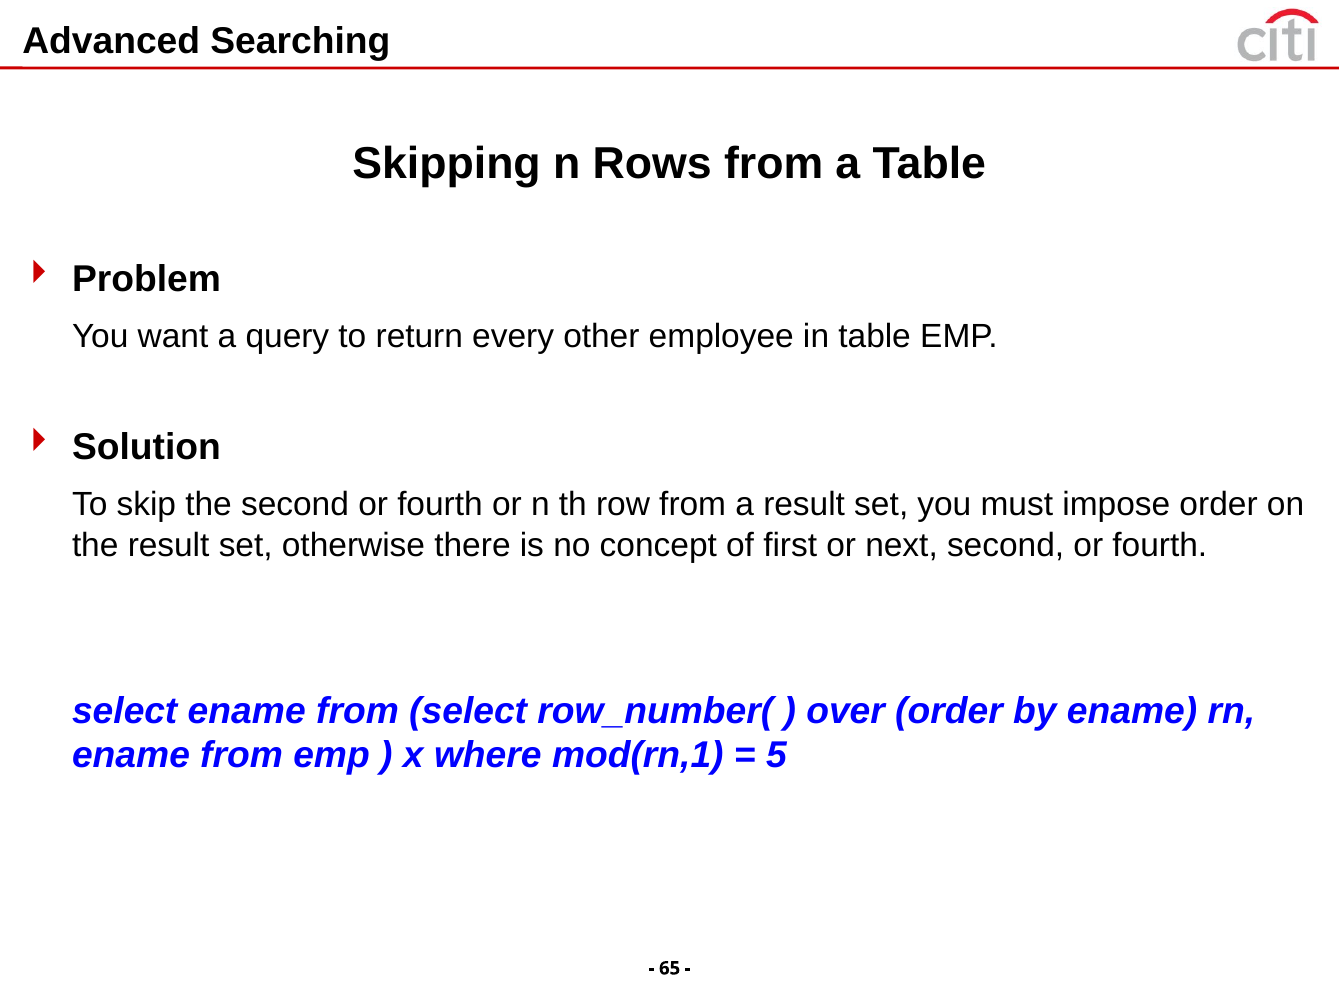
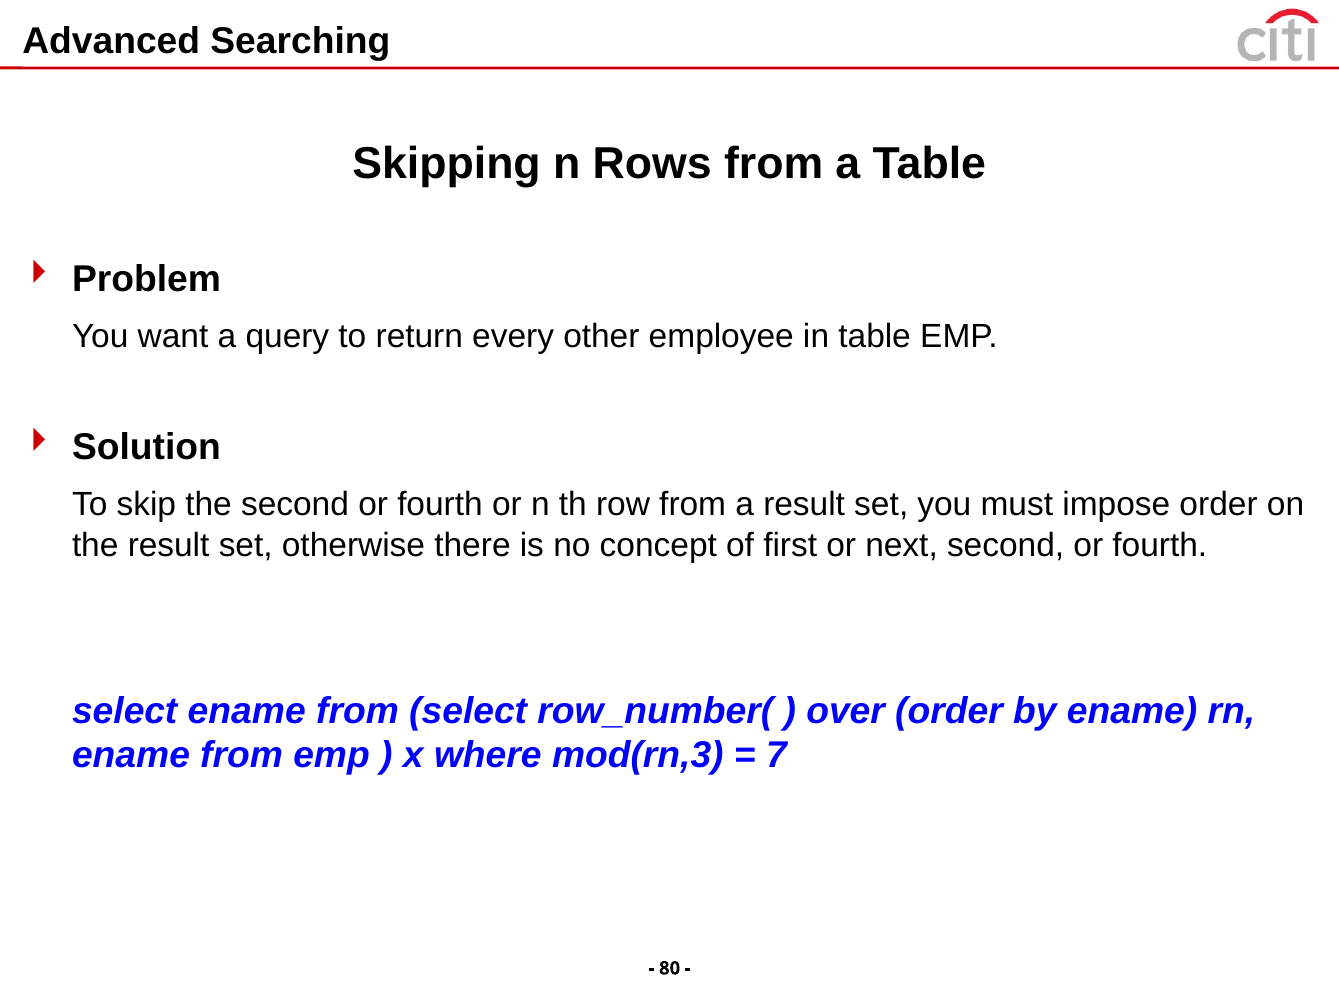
mod(rn,1: mod(rn,1 -> mod(rn,3
5: 5 -> 7
65: 65 -> 80
